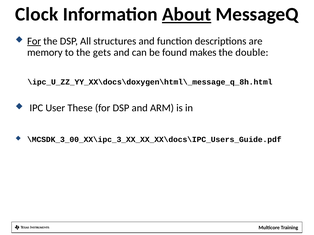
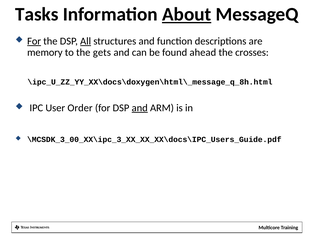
Clock: Clock -> Tasks
All underline: none -> present
makes: makes -> ahead
double: double -> crosses
These: These -> Order
and at (140, 108) underline: none -> present
